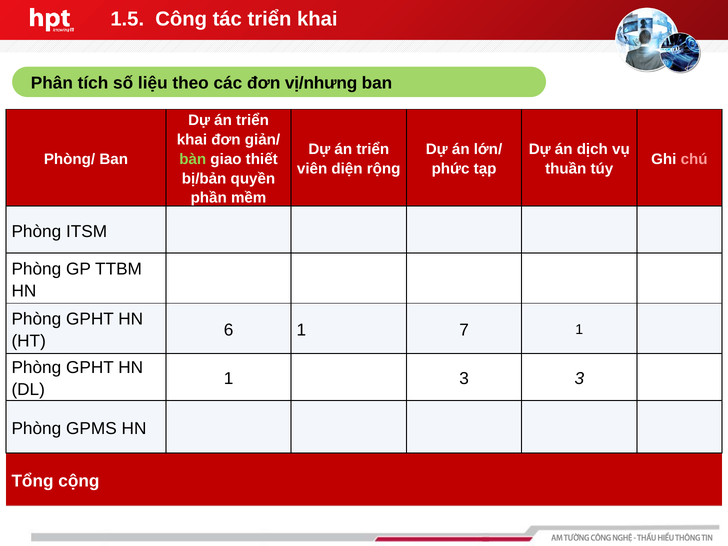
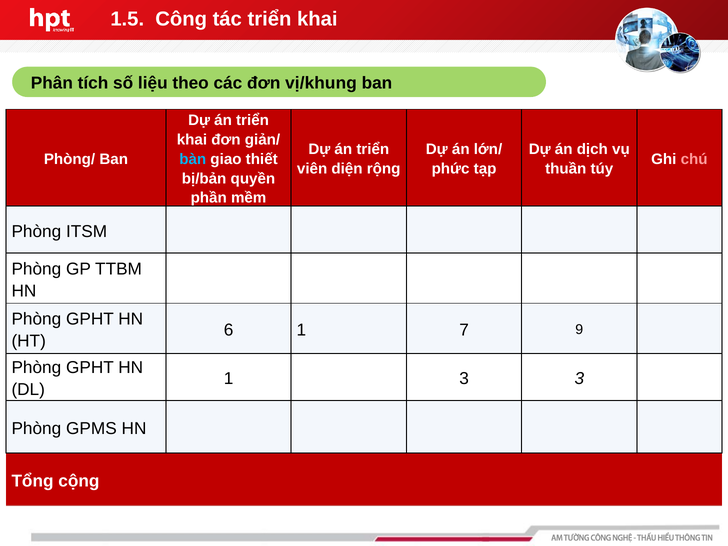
vị/nhưng: vị/nhưng -> vị/khung
bàn colour: light green -> light blue
7 1: 1 -> 9
